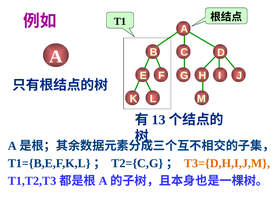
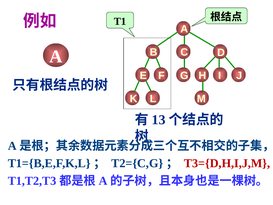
T3={D,H,I,J,M colour: orange -> red
